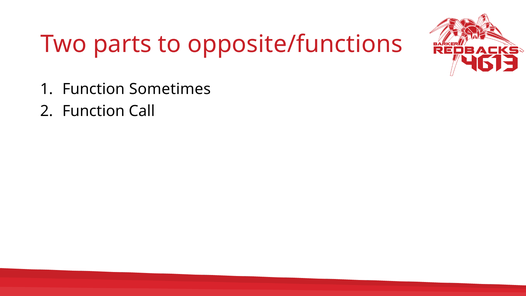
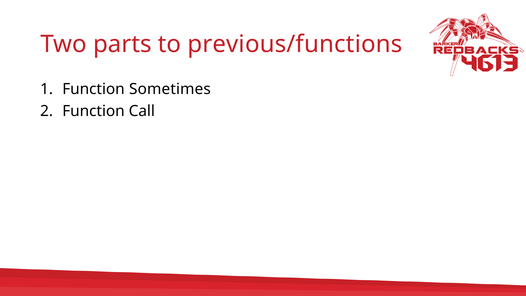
opposite/functions: opposite/functions -> previous/functions
